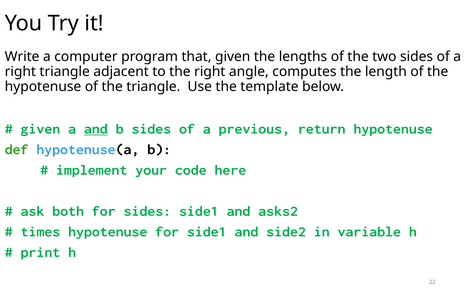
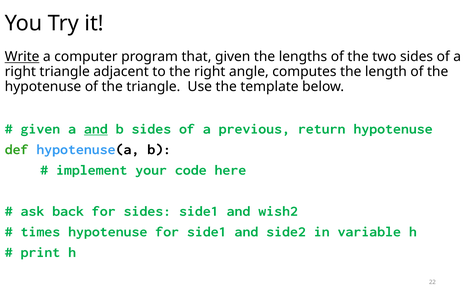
Write underline: none -> present
both: both -> back
asks2: asks2 -> wish2
